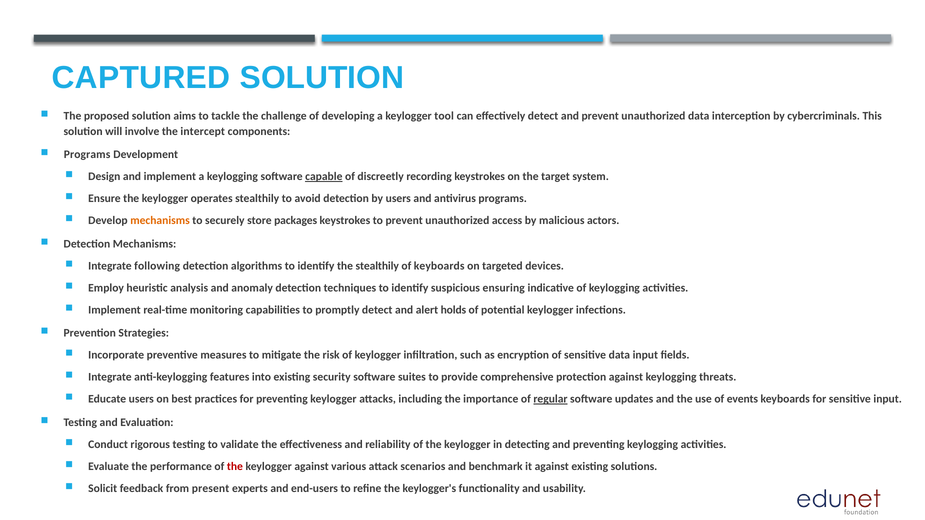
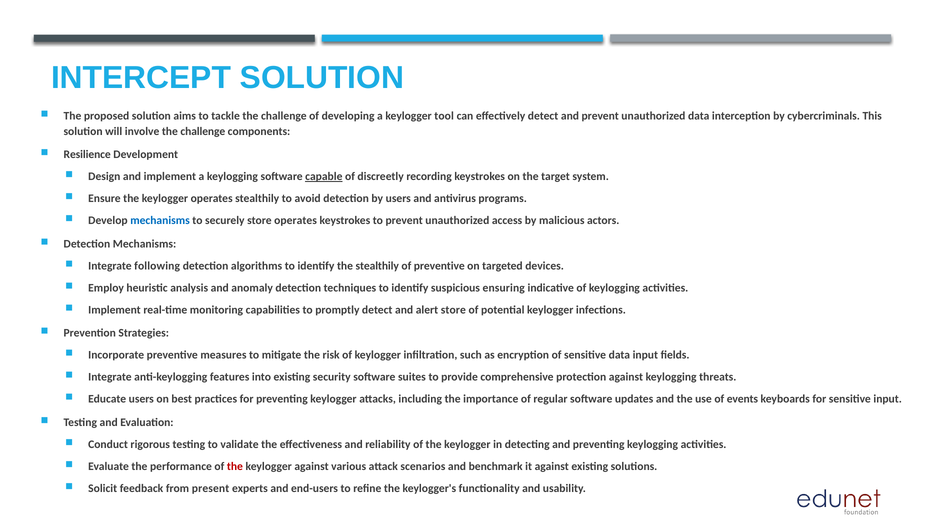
CAPTURED: CAPTURED -> INTERCEPT
involve the intercept: intercept -> challenge
Programs at (87, 155): Programs -> Resilience
mechanisms at (160, 221) colour: orange -> blue
store packages: packages -> operates
of keyboards: keyboards -> preventive
alert holds: holds -> store
regular underline: present -> none
